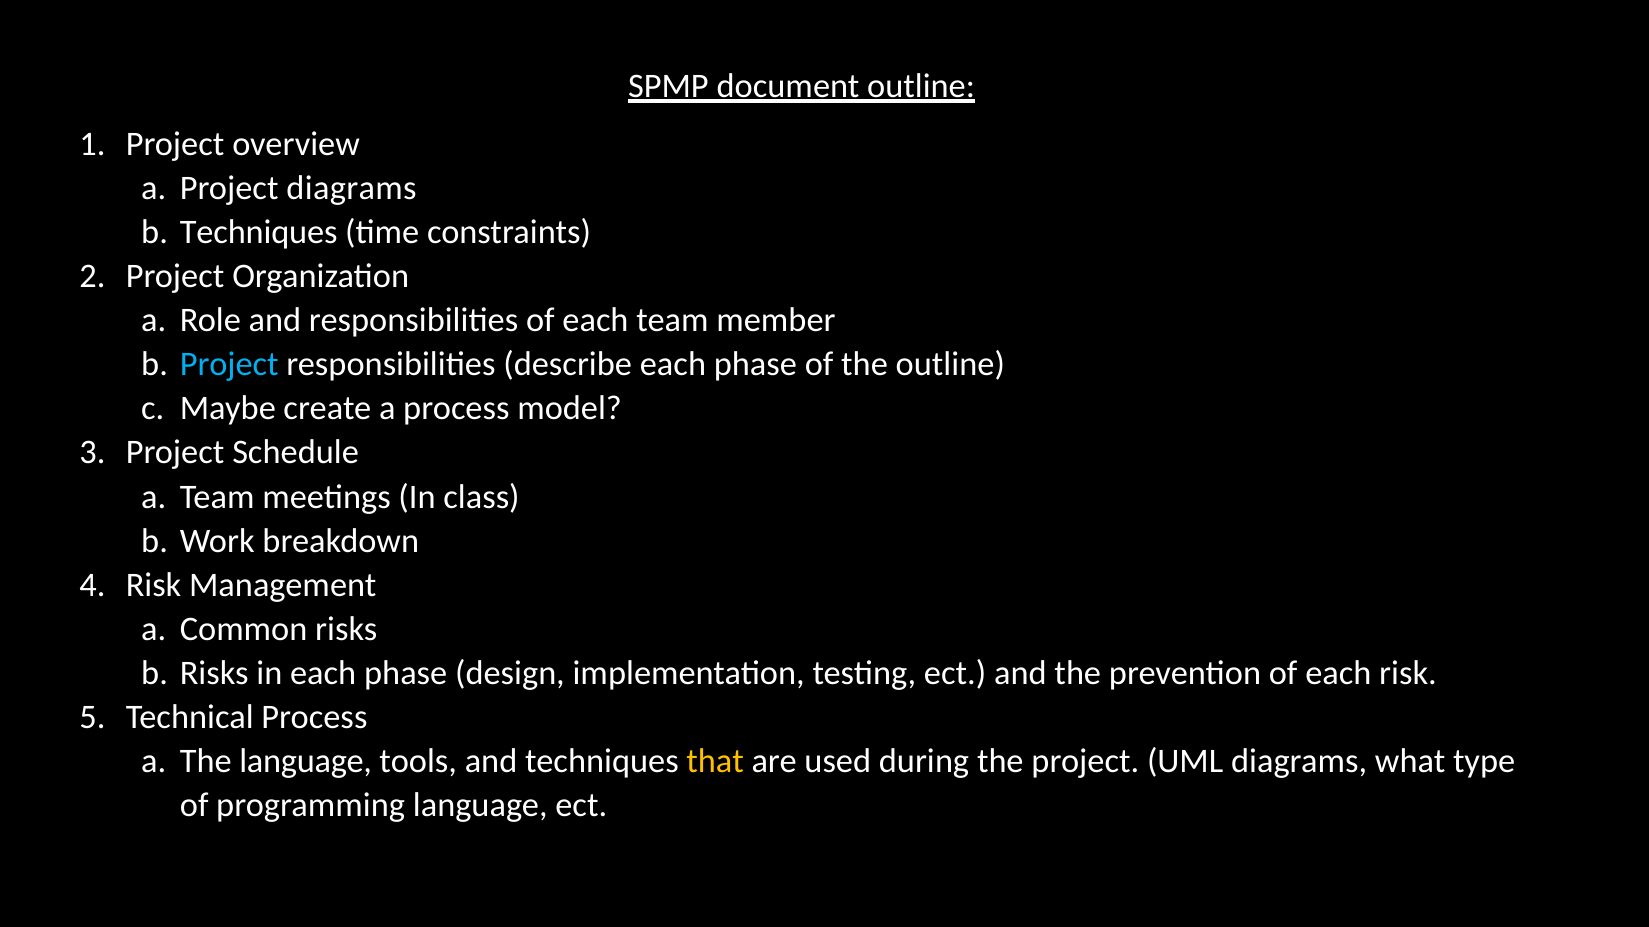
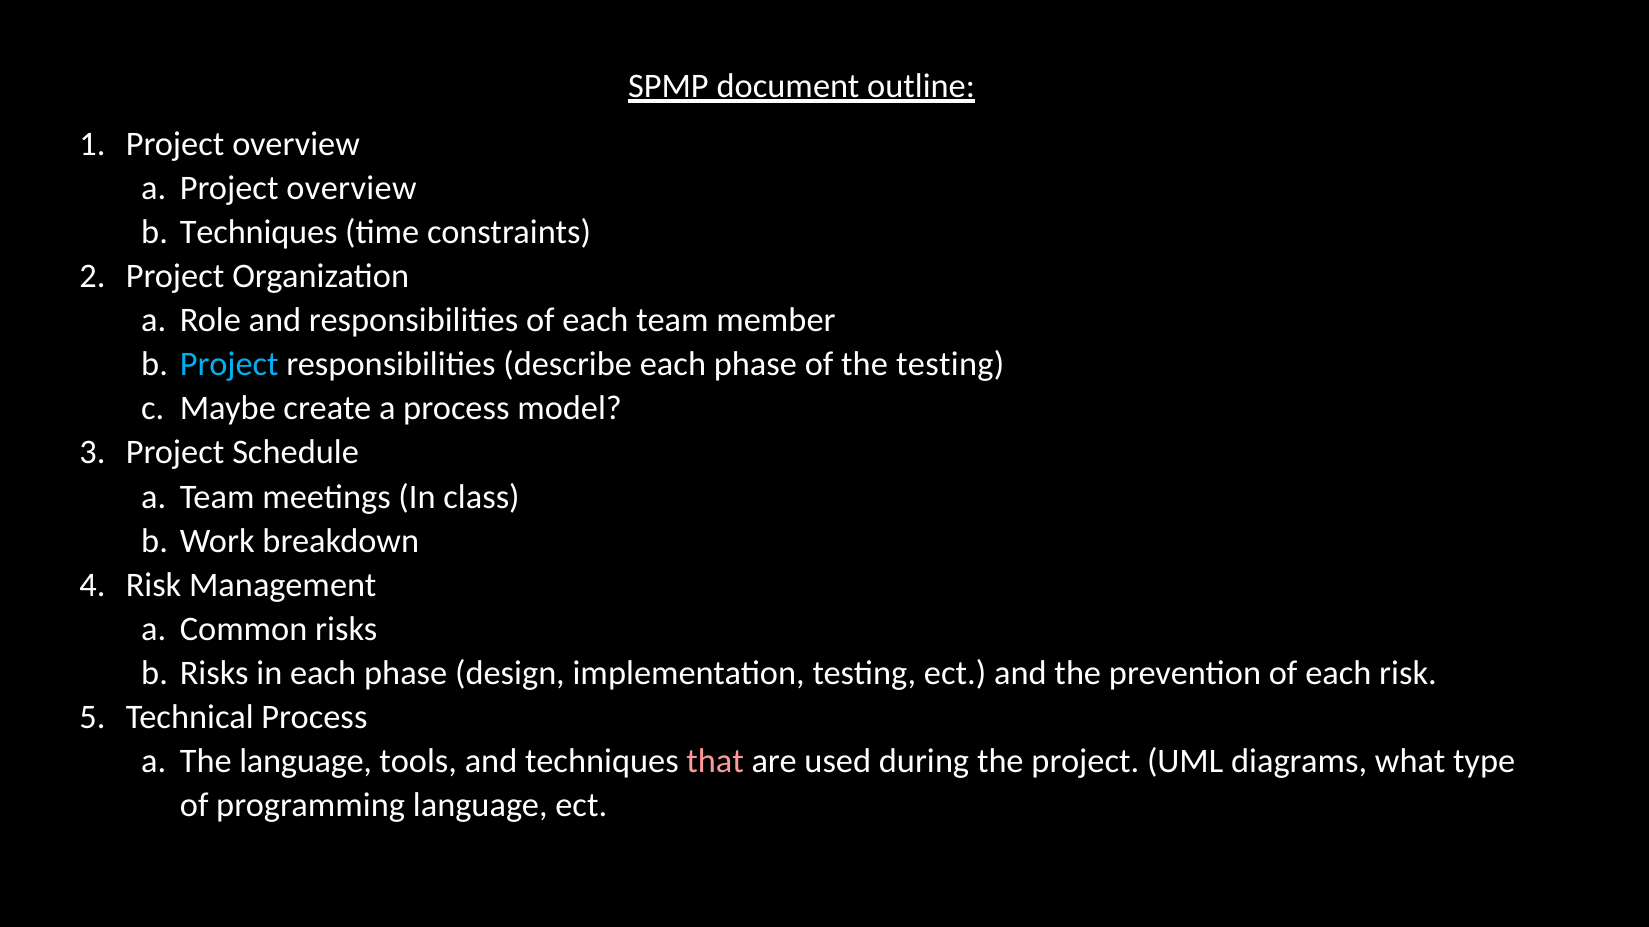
a Project diagrams: diagrams -> overview
the outline: outline -> testing
that colour: yellow -> pink
